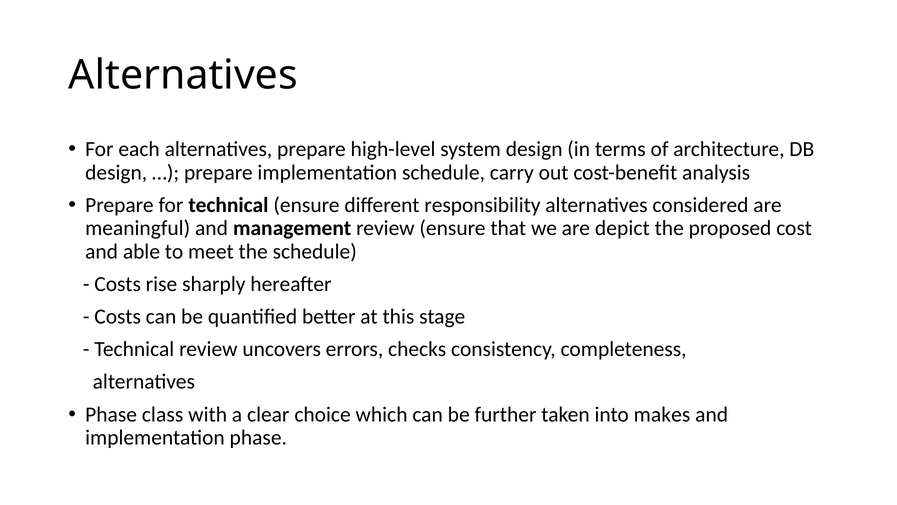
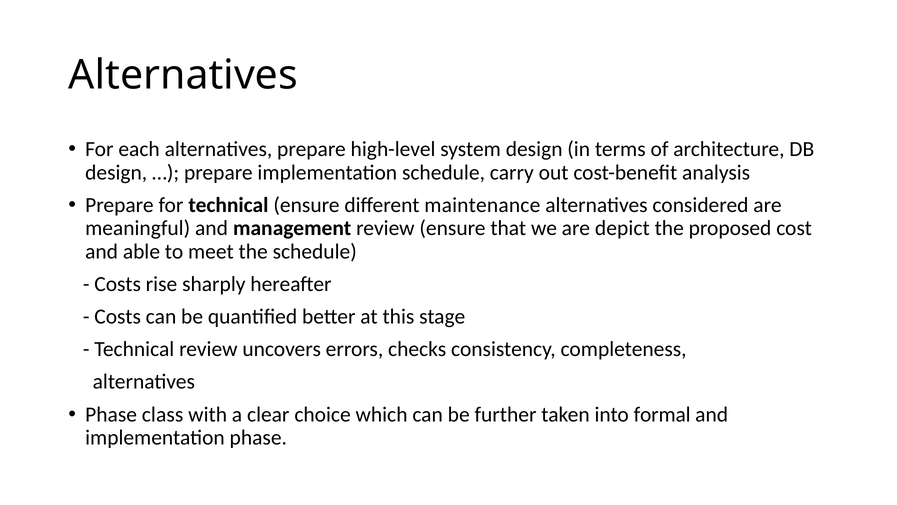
responsibility: responsibility -> maintenance
makes: makes -> formal
